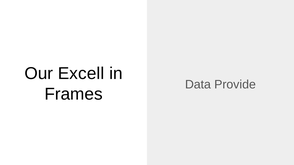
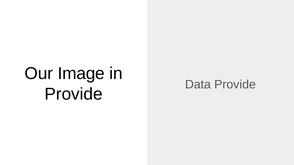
Excell: Excell -> Image
Frames at (74, 94): Frames -> Provide
